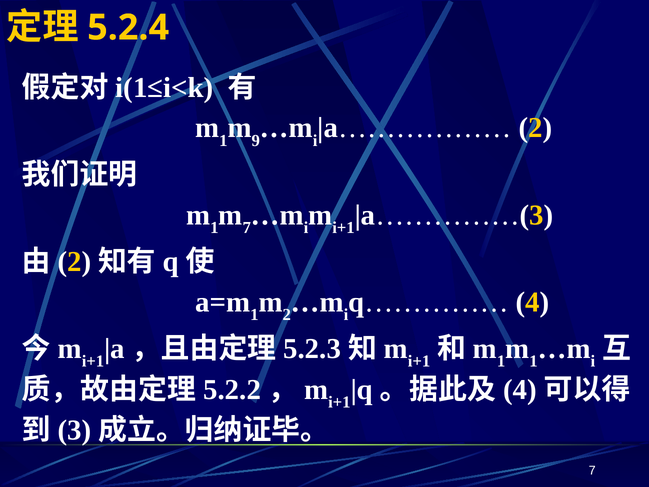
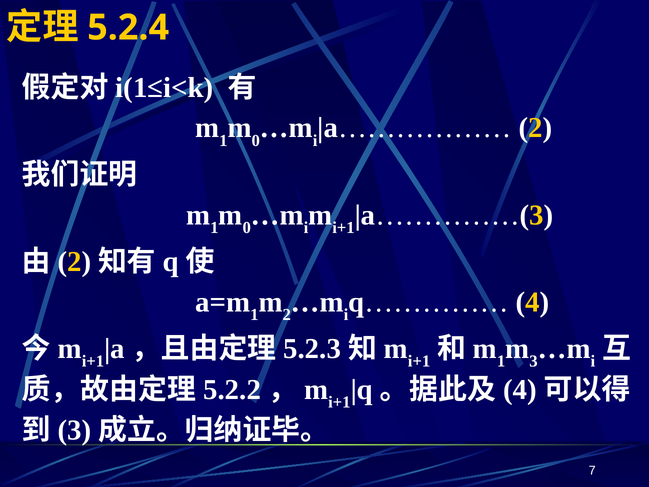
9 at (256, 141): 9 -> 0
7 at (247, 228): 7 -> 0
1 at (534, 361): 1 -> 3
